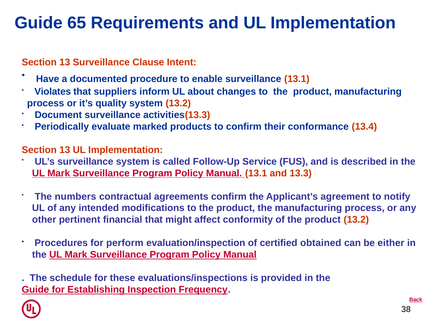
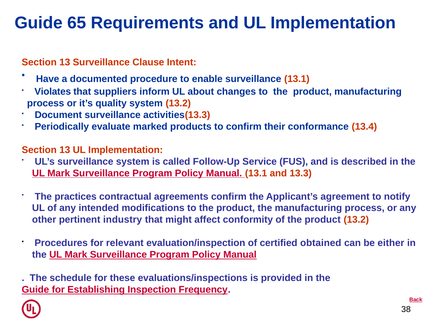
numbers: numbers -> practices
financial: financial -> industry
perform: perform -> relevant
